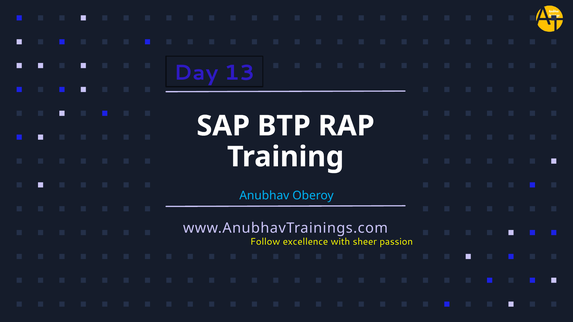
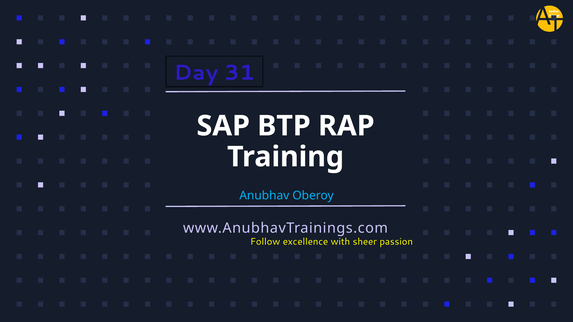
13: 13 -> 31
